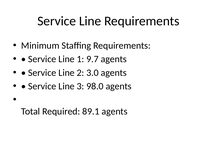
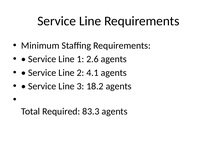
9.7: 9.7 -> 2.6
3.0: 3.0 -> 4.1
98.0: 98.0 -> 18.2
89.1: 89.1 -> 83.3
